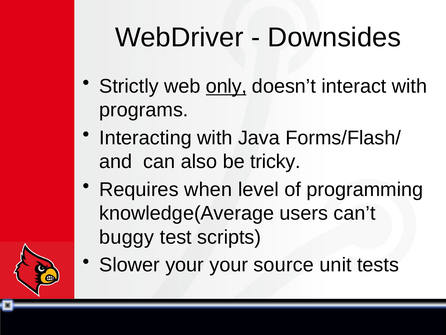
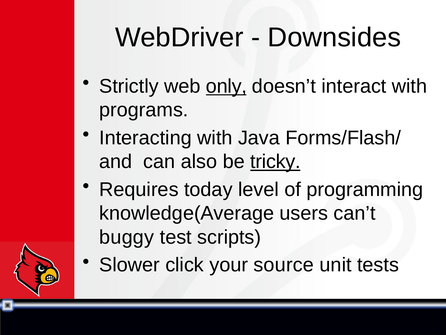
tricky underline: none -> present
when: when -> today
Slower your: your -> click
